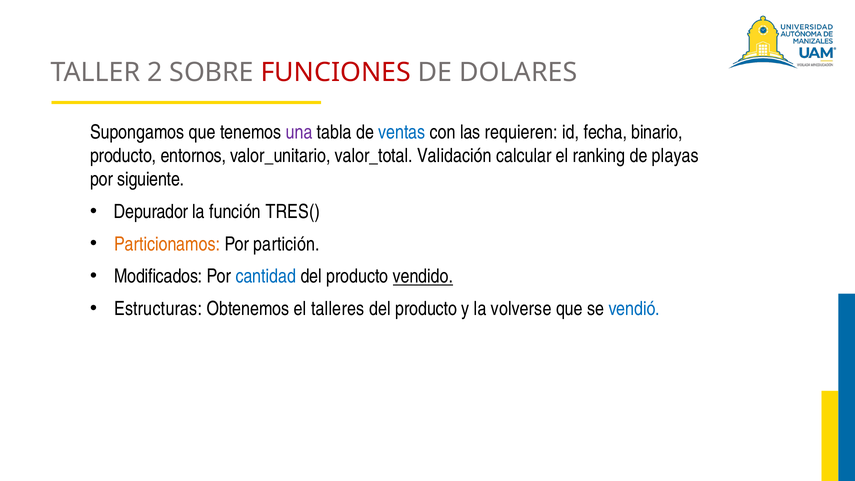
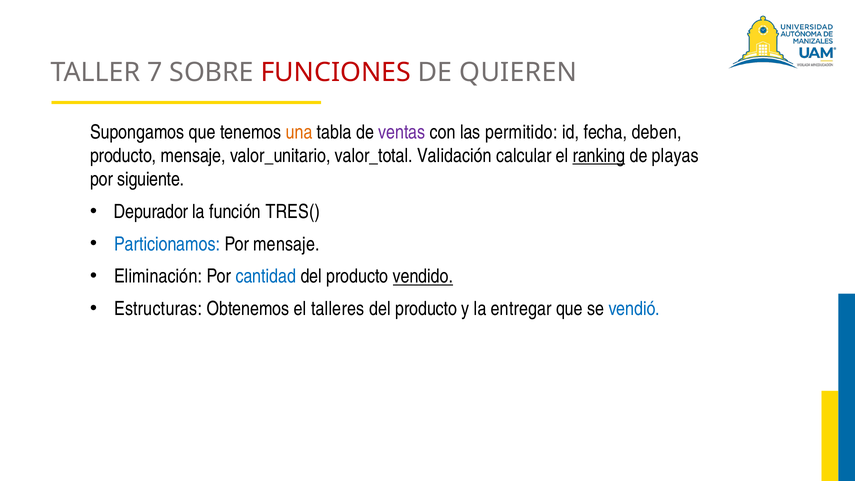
2: 2 -> 7
DOLARES: DOLARES -> QUIEREN
una colour: purple -> orange
ventas colour: blue -> purple
requieren: requieren -> permitido
binario: binario -> deben
producto entornos: entornos -> mensaje
ranking underline: none -> present
Particionamos colour: orange -> blue
Por partición: partición -> mensaje
Modificados: Modificados -> Eliminación
volverse: volverse -> entregar
